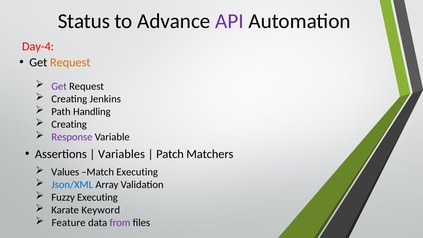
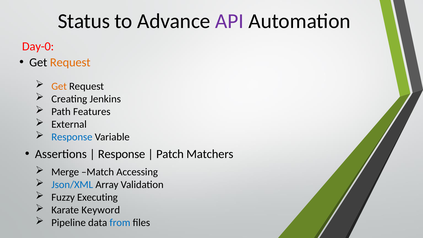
Day-4: Day-4 -> Day-0
Get at (59, 86) colour: purple -> orange
Handling: Handling -> Features
Creating at (69, 124): Creating -> External
Response at (72, 137) colour: purple -> blue
Variables at (121, 154): Variables -> Response
Values: Values -> Merge
Match Executing: Executing -> Accessing
Feature: Feature -> Pipeline
from colour: purple -> blue
